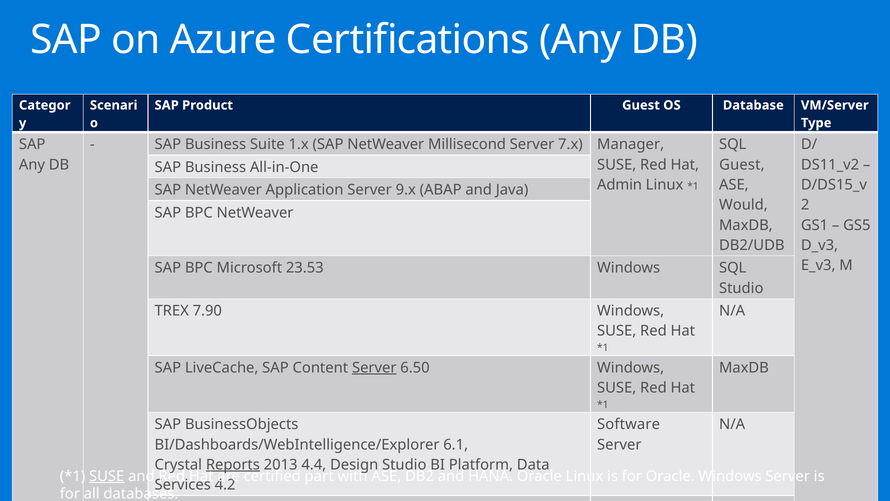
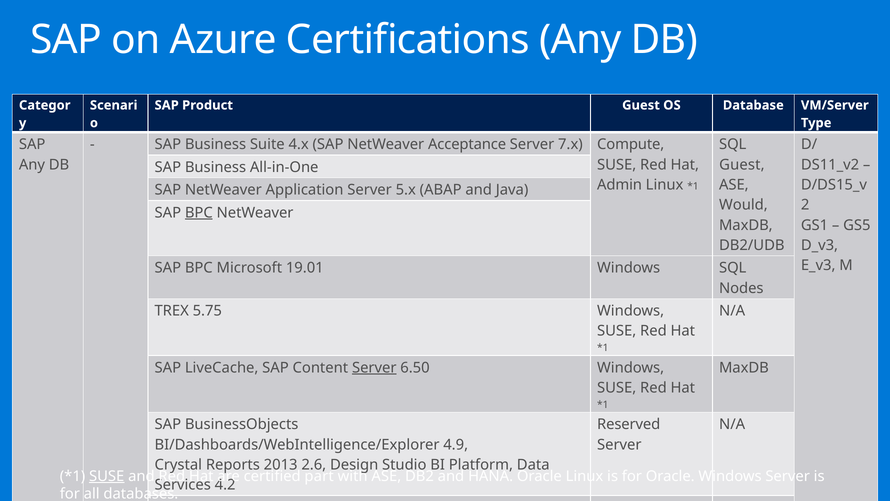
1.x: 1.x -> 4.x
Millisecond: Millisecond -> Acceptance
Manager: Manager -> Compute
9.x: 9.x -> 5.x
BPC at (199, 213) underline: none -> present
23.53: 23.53 -> 19.01
Studio at (741, 288): Studio -> Nodes
7.90: 7.90 -> 5.75
Software: Software -> Reserved
6.1: 6.1 -> 4.9
Reports underline: present -> none
4.4: 4.4 -> 2.6
